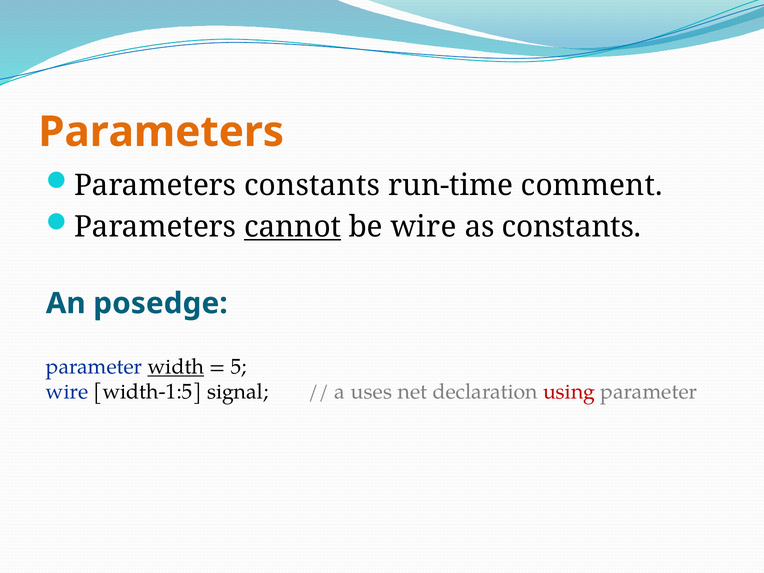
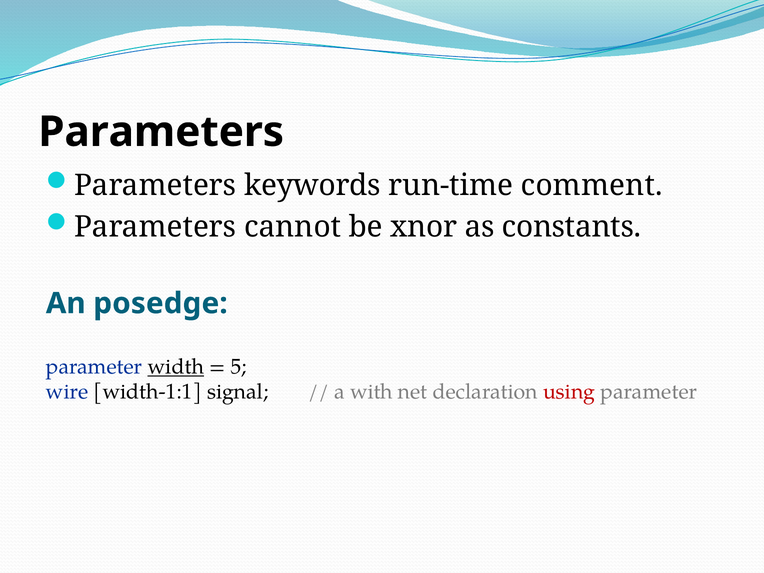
Parameters at (161, 132) colour: orange -> black
Parameters constants: constants -> keywords
cannot underline: present -> none
be wire: wire -> xnor
width-1:5: width-1:5 -> width-1:1
uses: uses -> with
